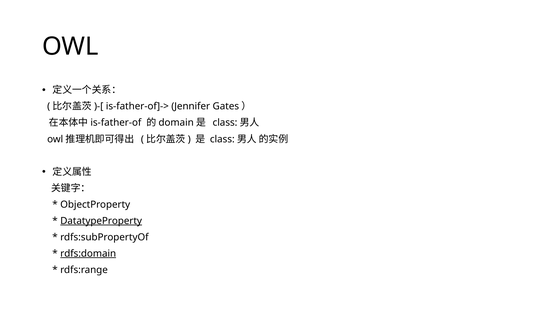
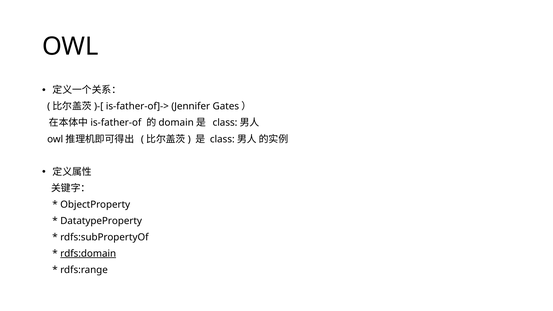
DatatypeProperty underline: present -> none
